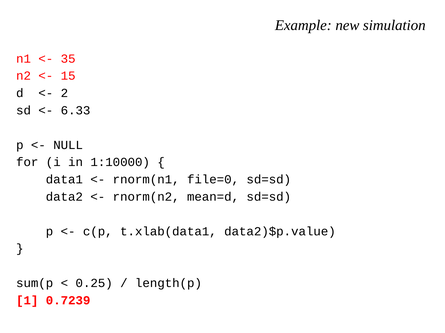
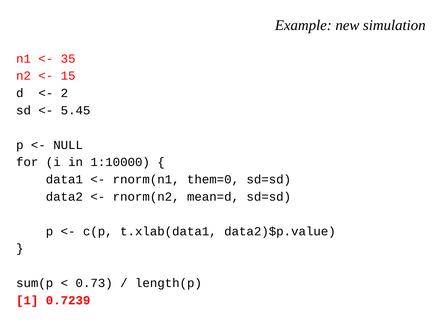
6.33: 6.33 -> 5.45
file=0: file=0 -> them=0
0.25: 0.25 -> 0.73
